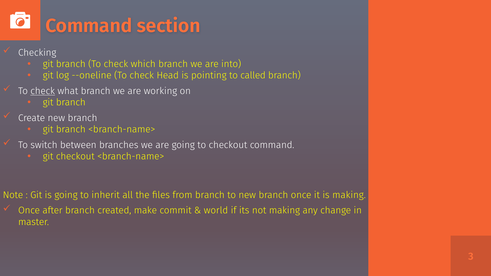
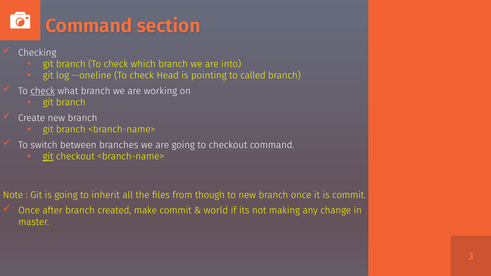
git at (48, 157) underline: none -> present
from branch: branch -> though
is making: making -> commit
